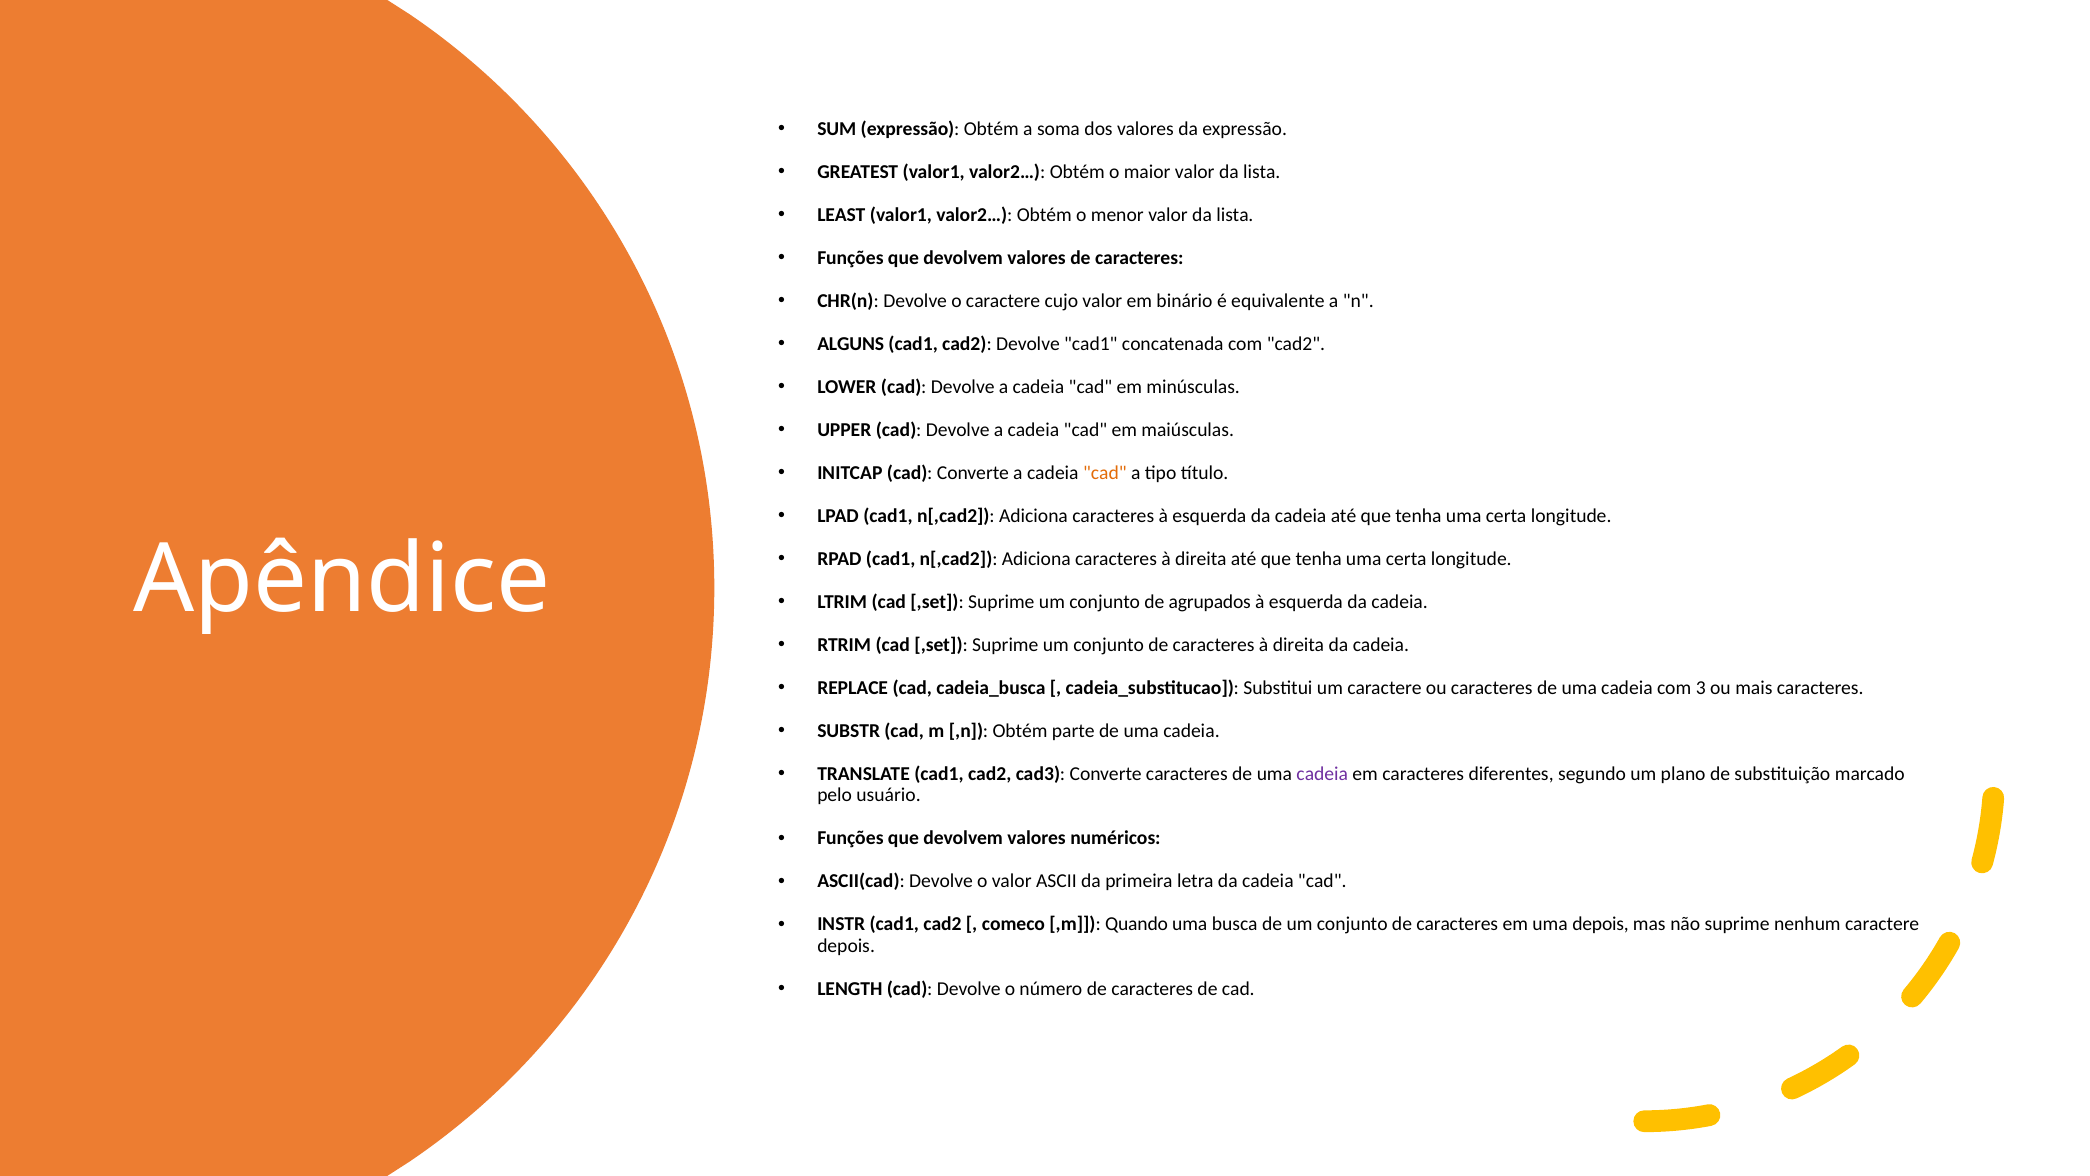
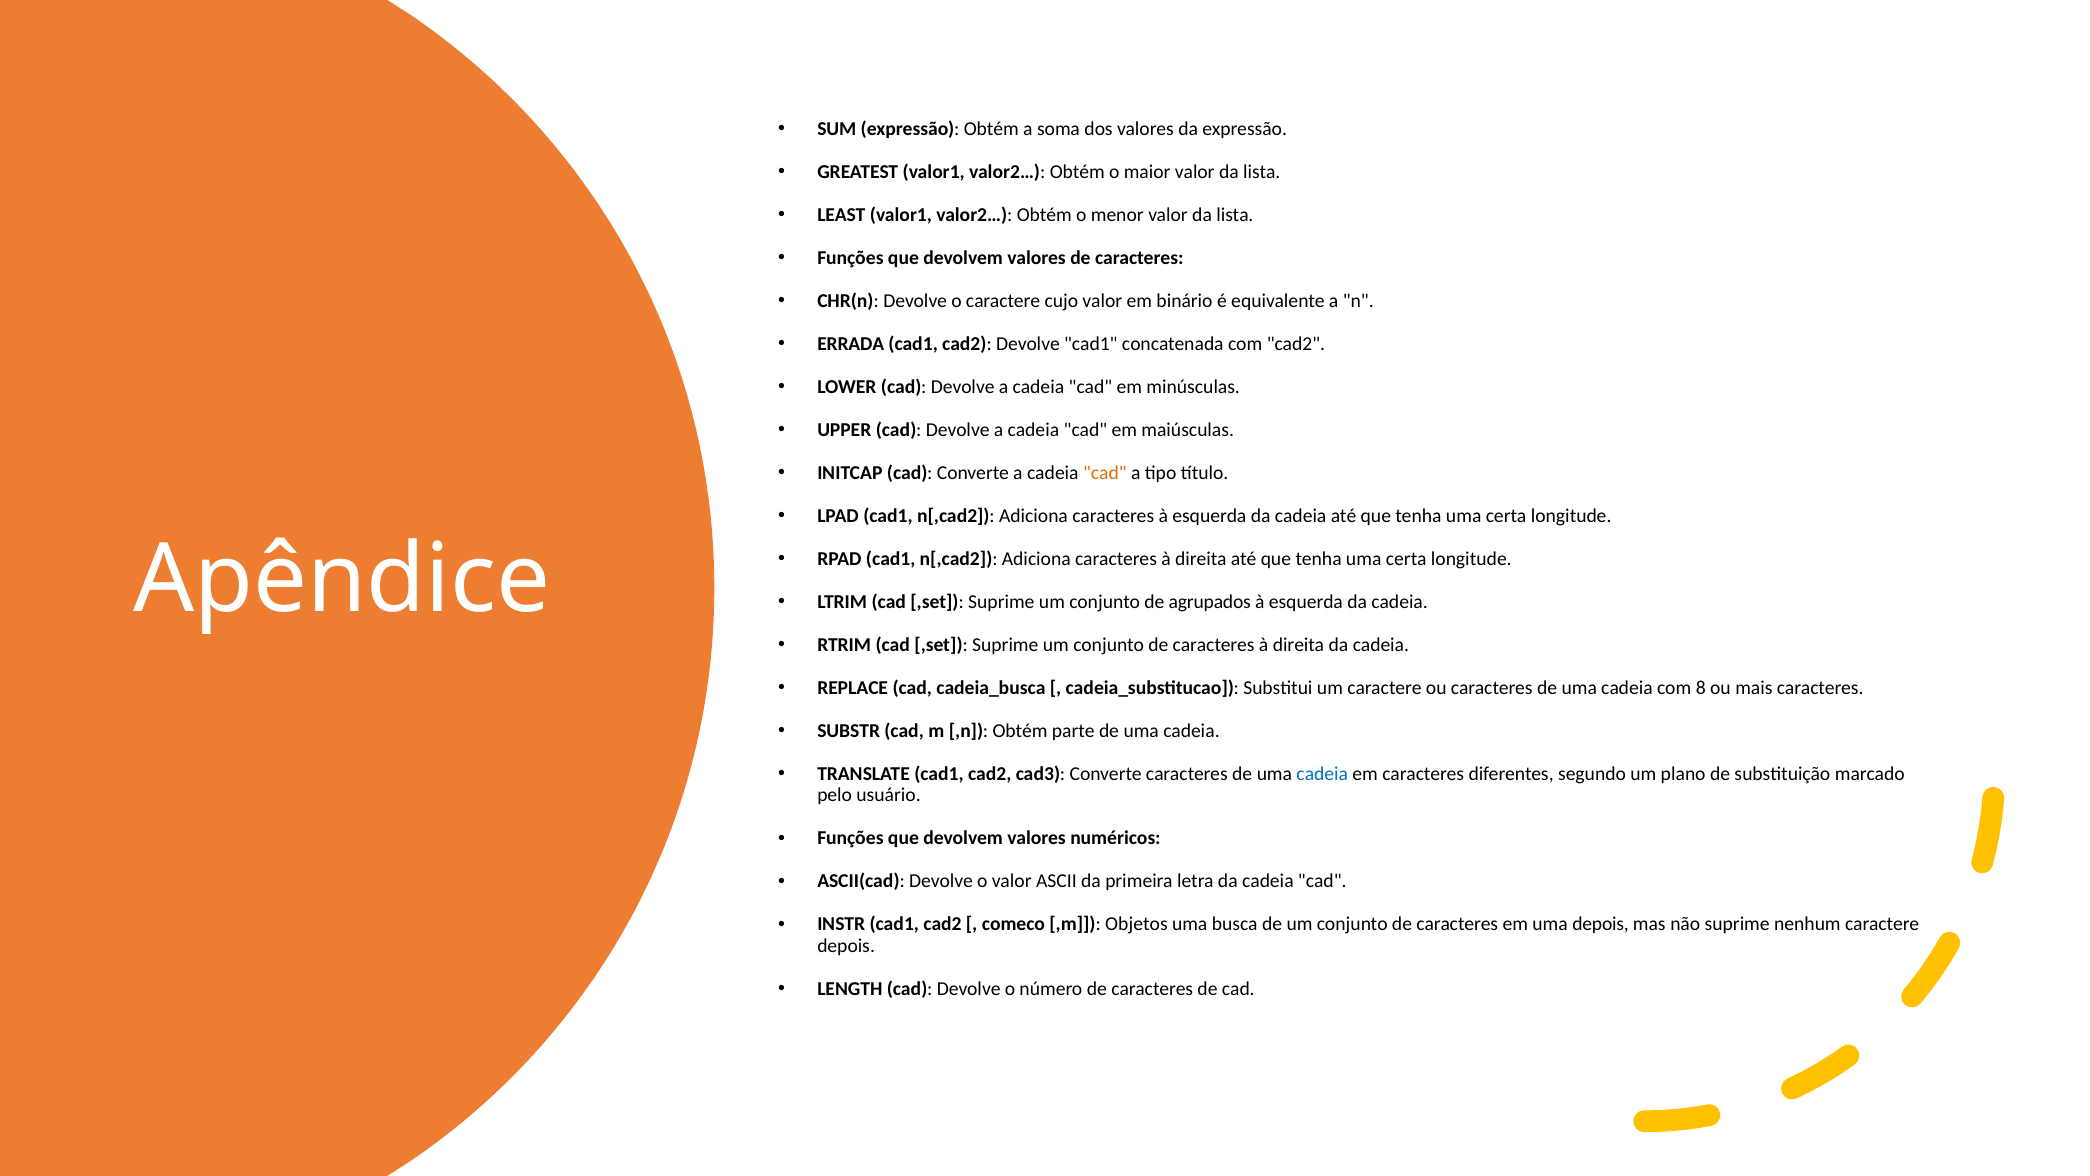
ALGUNS: ALGUNS -> ERRADA
3: 3 -> 8
cadeia at (1322, 774) colour: purple -> blue
Quando: Quando -> Objetos
